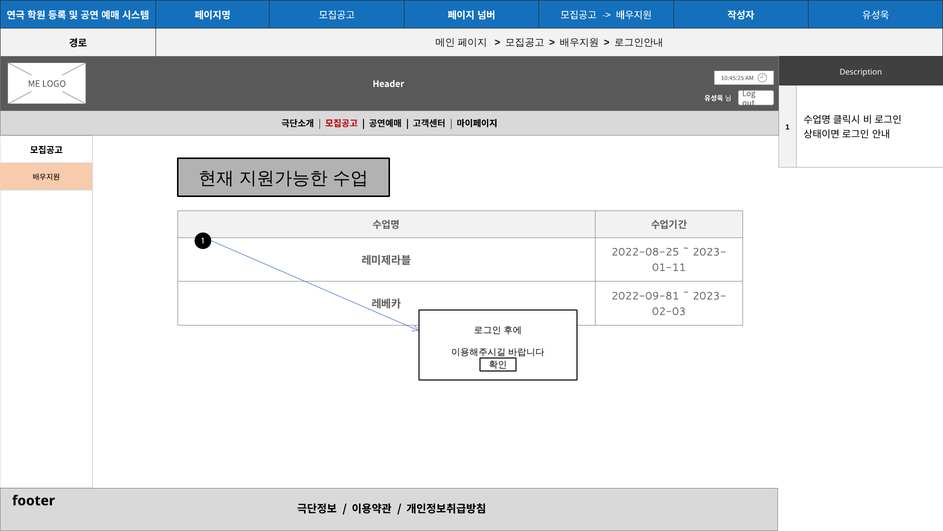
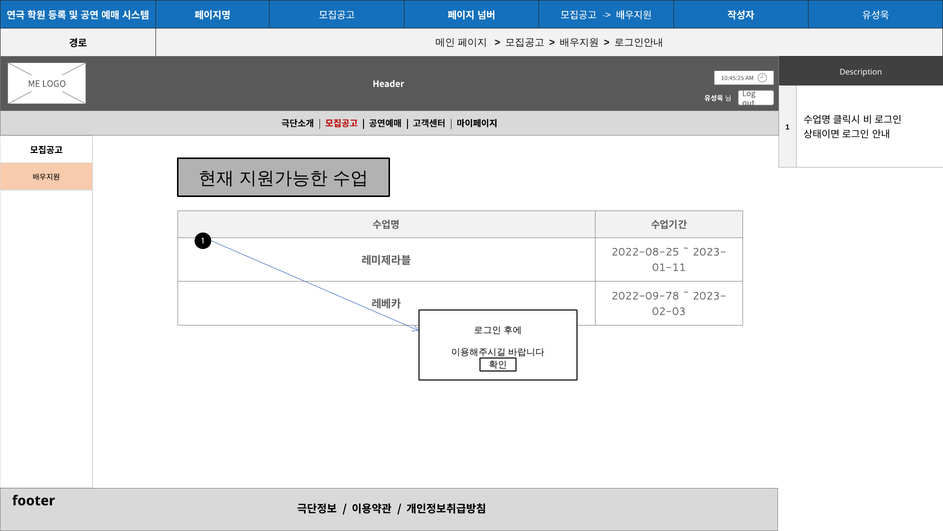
2022-09-81: 2022-09-81 -> 2022-09-78
